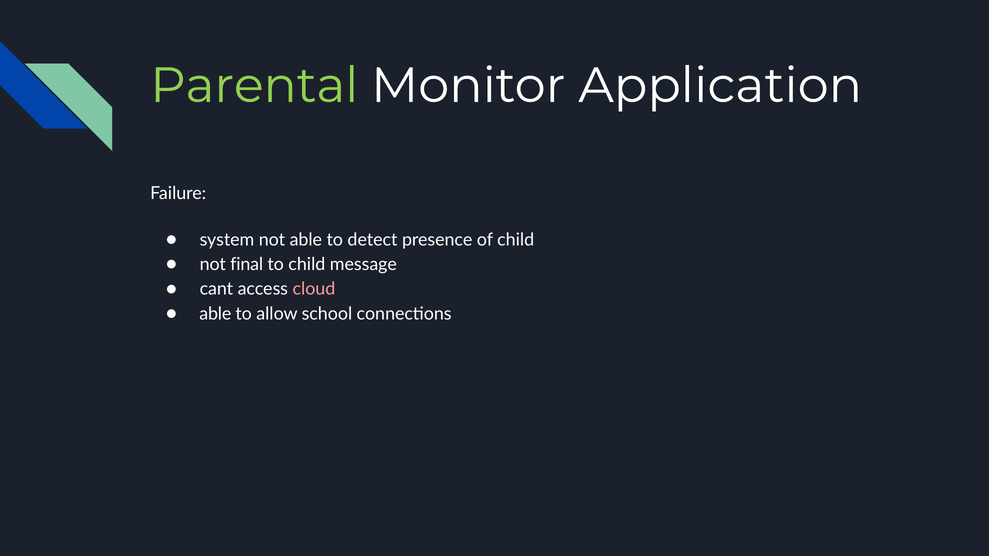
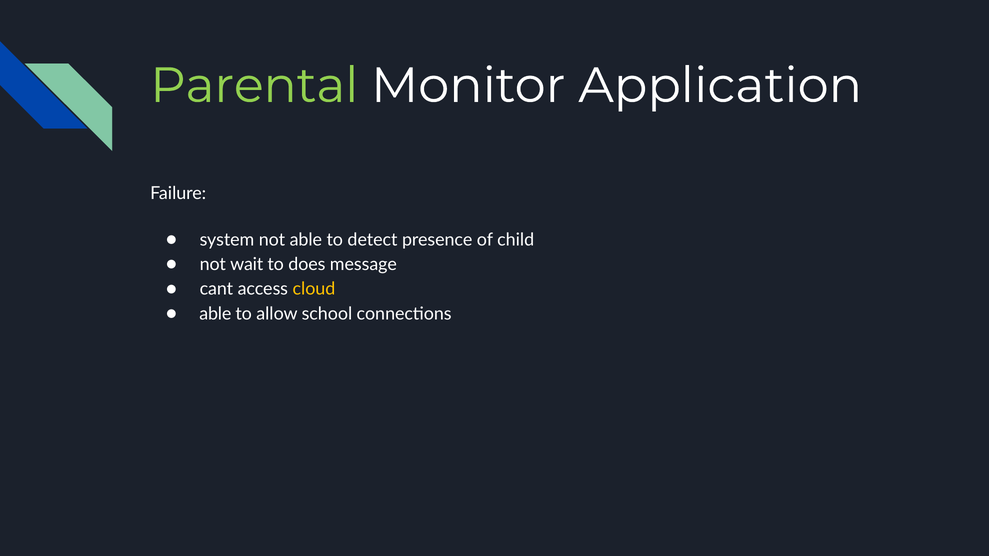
final: final -> wait
to child: child -> does
cloud colour: pink -> yellow
